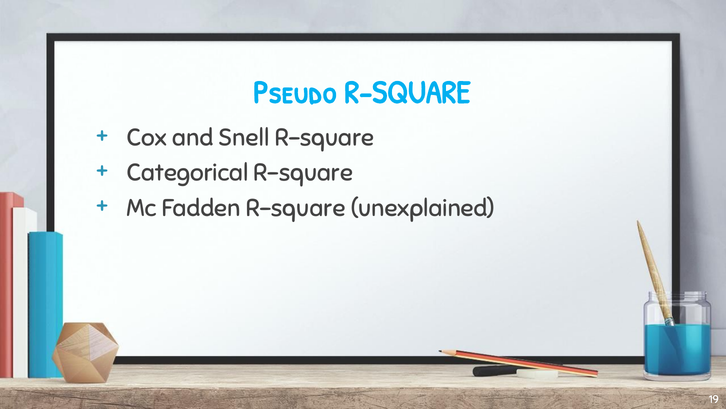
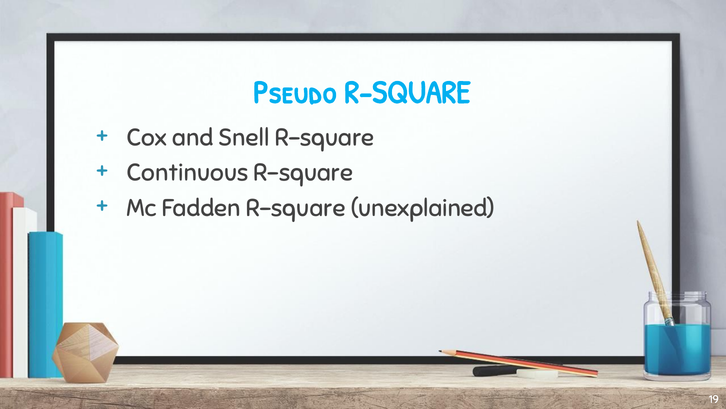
Categorical: Categorical -> Continuous
